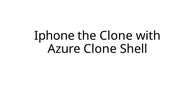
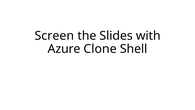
Iphone: Iphone -> Screen
the Clone: Clone -> Slides
